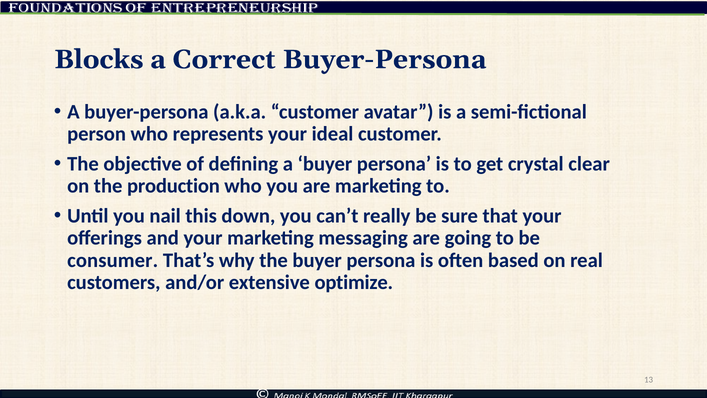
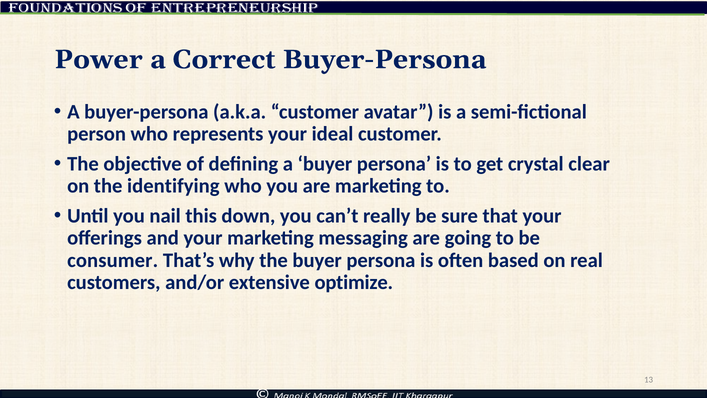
Blocks: Blocks -> Power
production: production -> identifying
